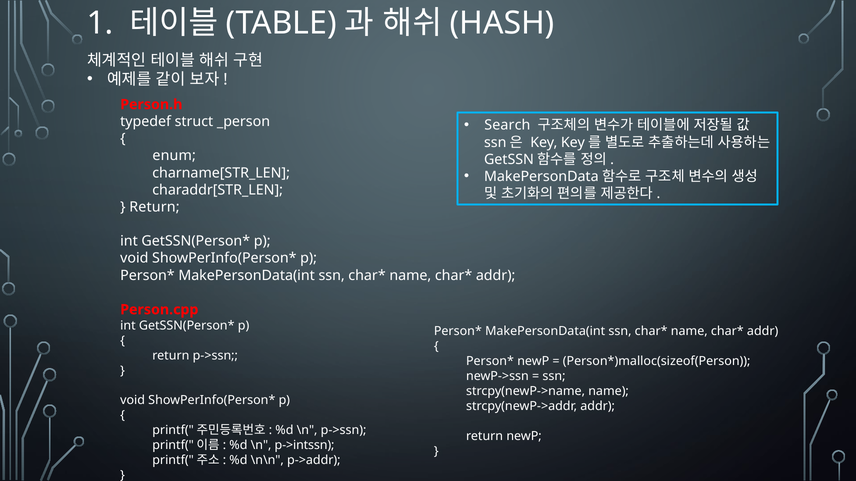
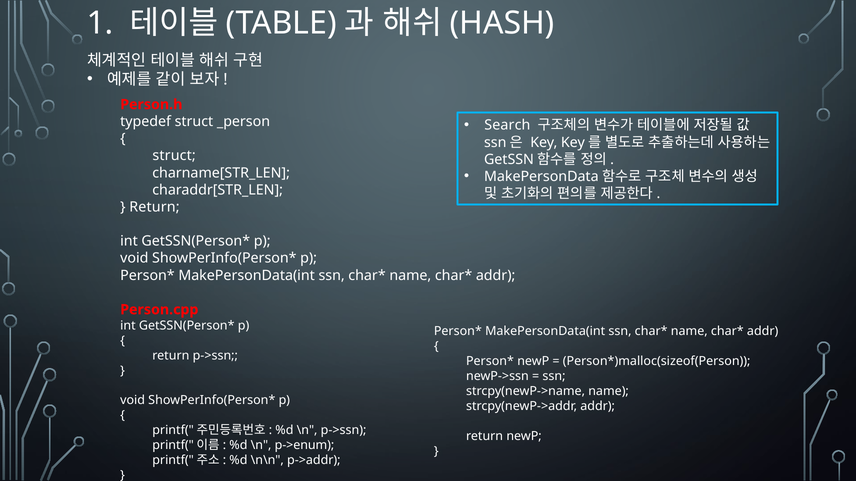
enum at (174, 156): enum -> struct
p->intssn: p->intssn -> p->enum
